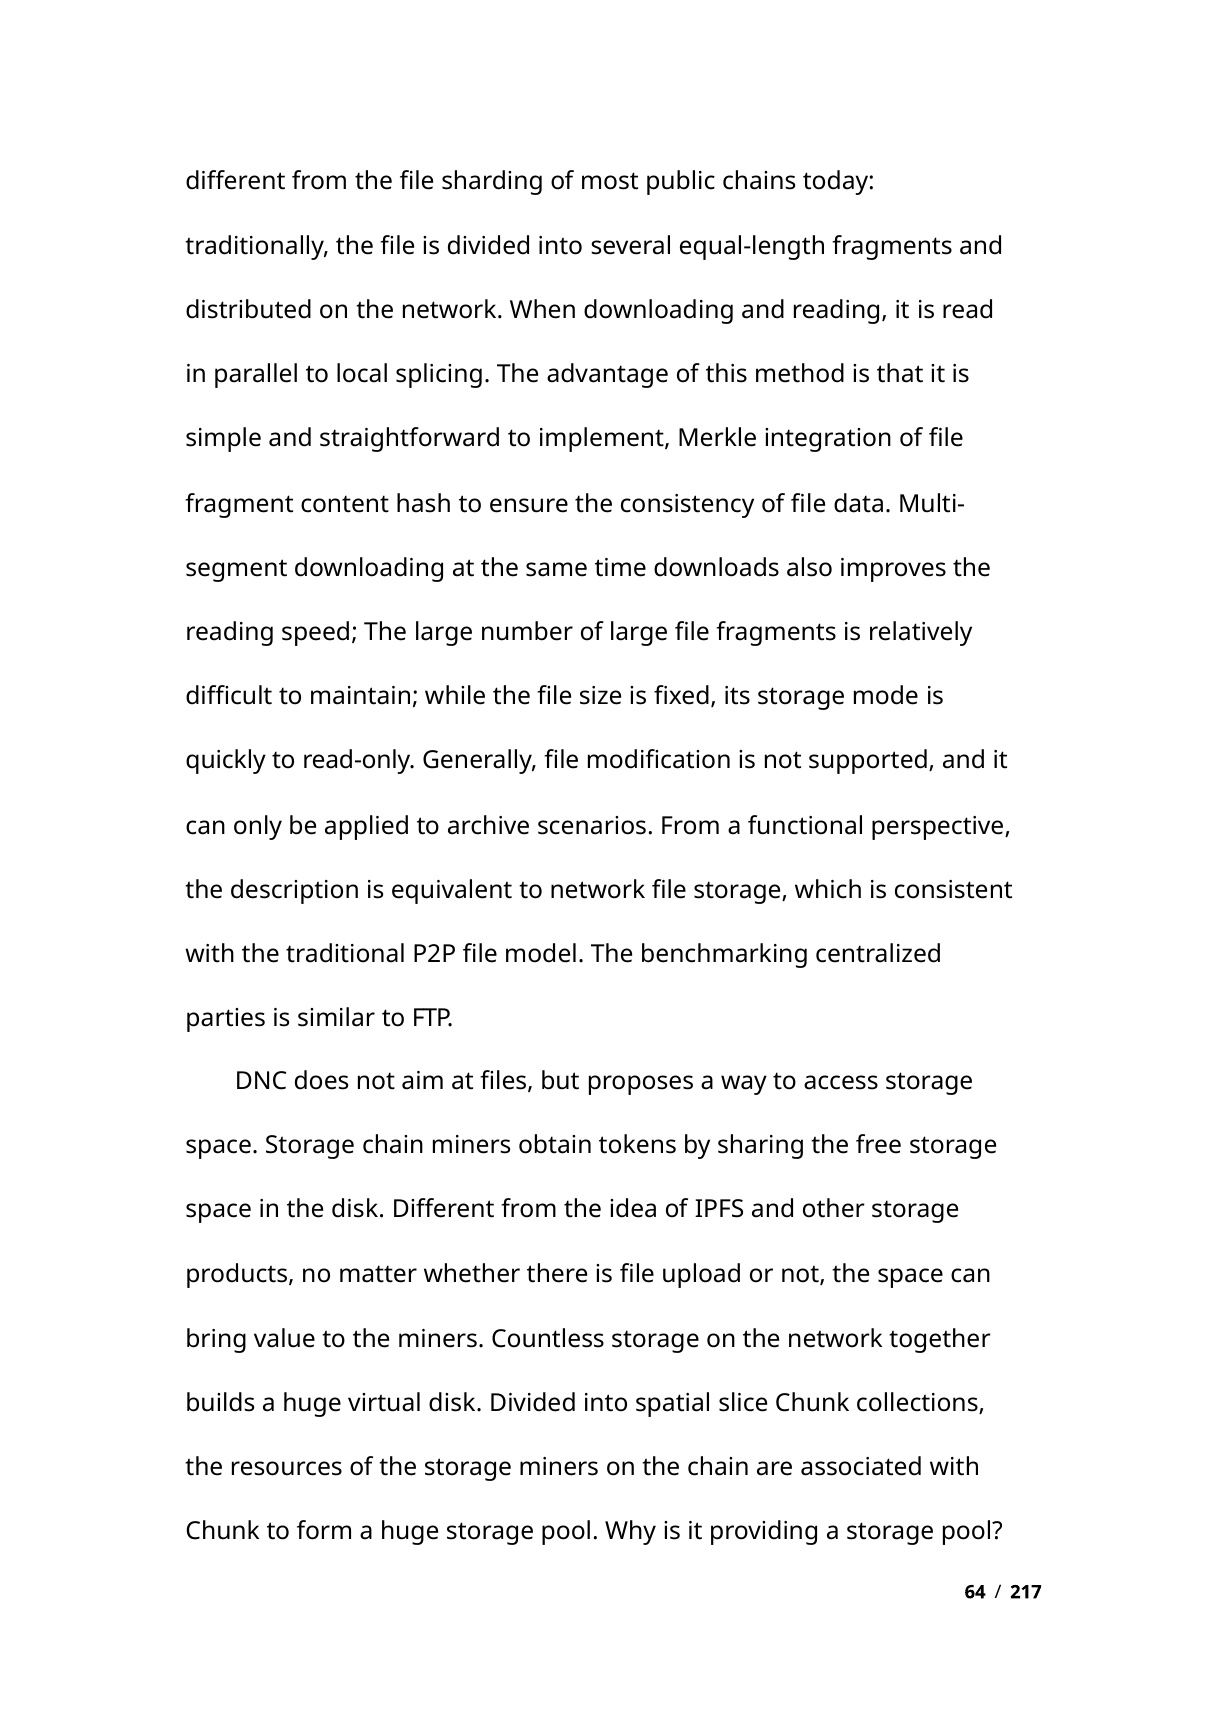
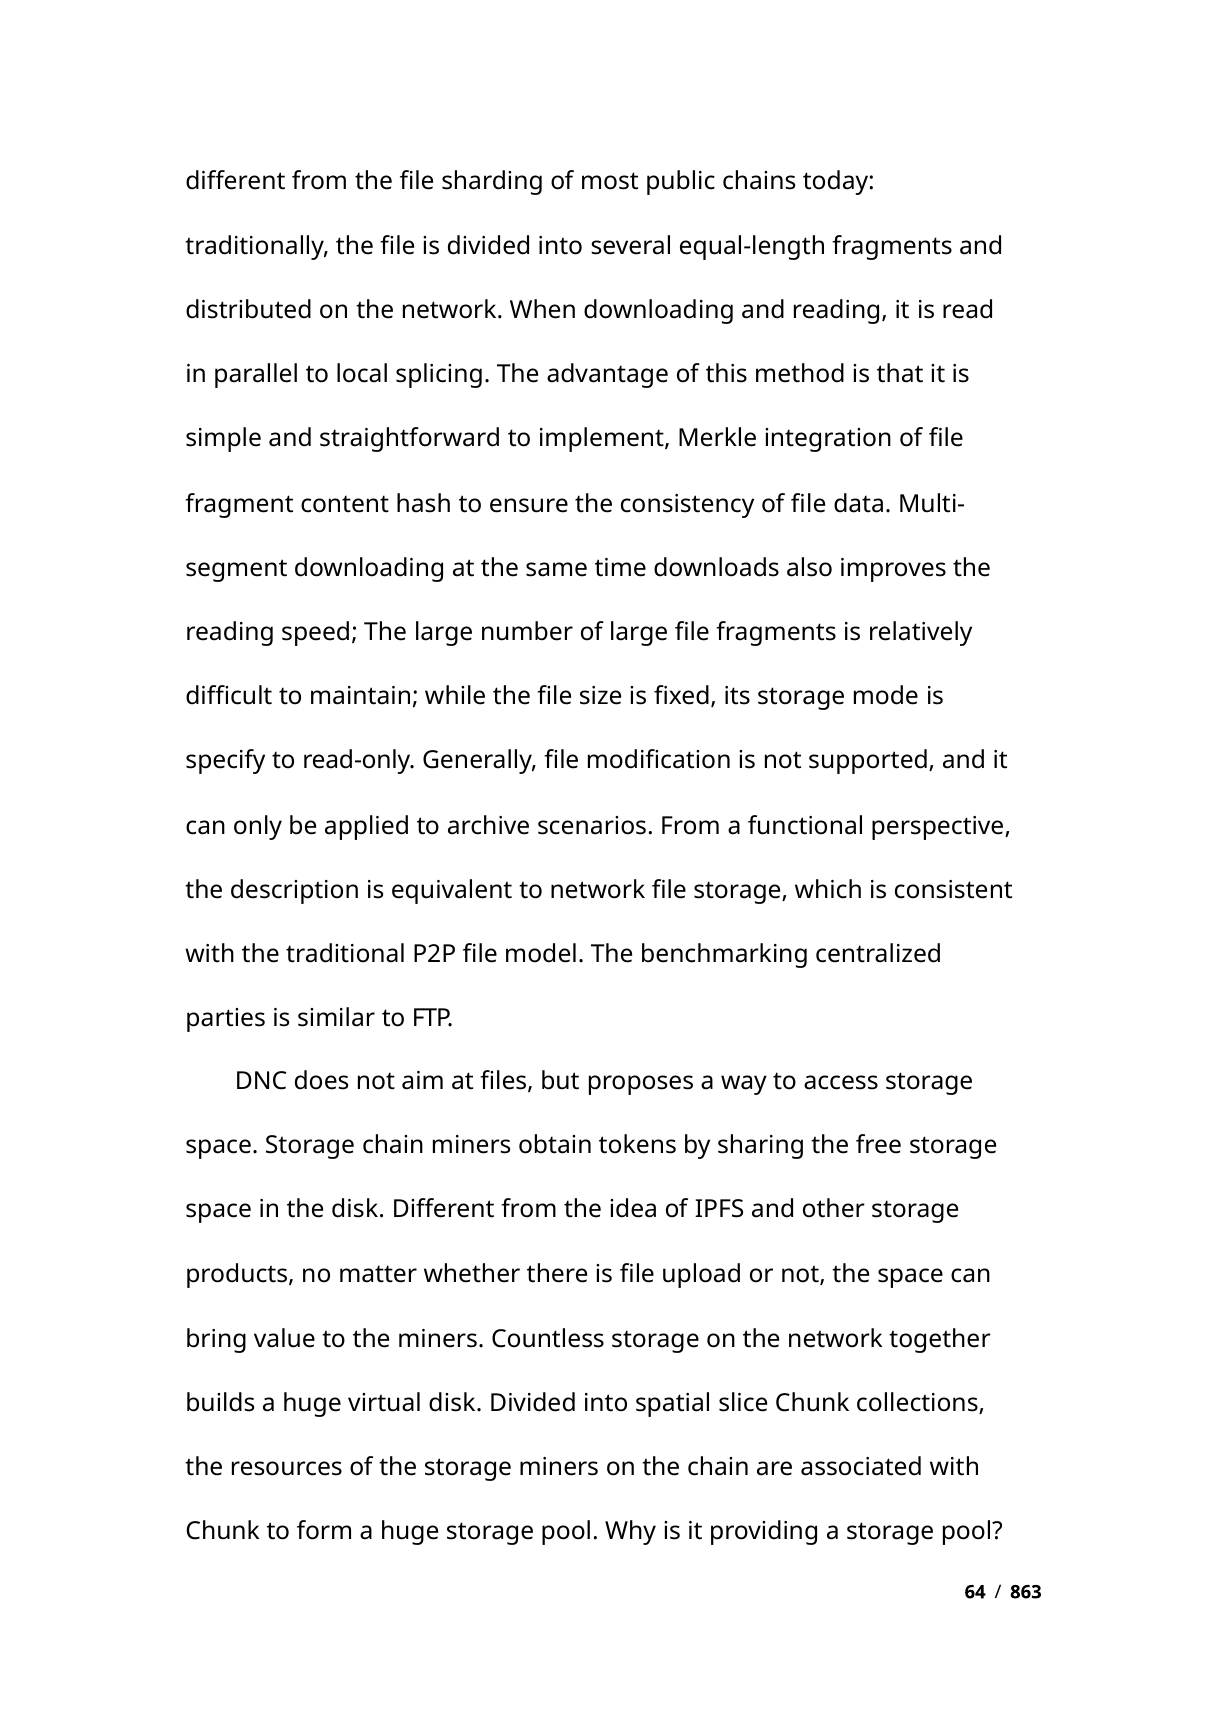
quickly: quickly -> specify
217: 217 -> 863
